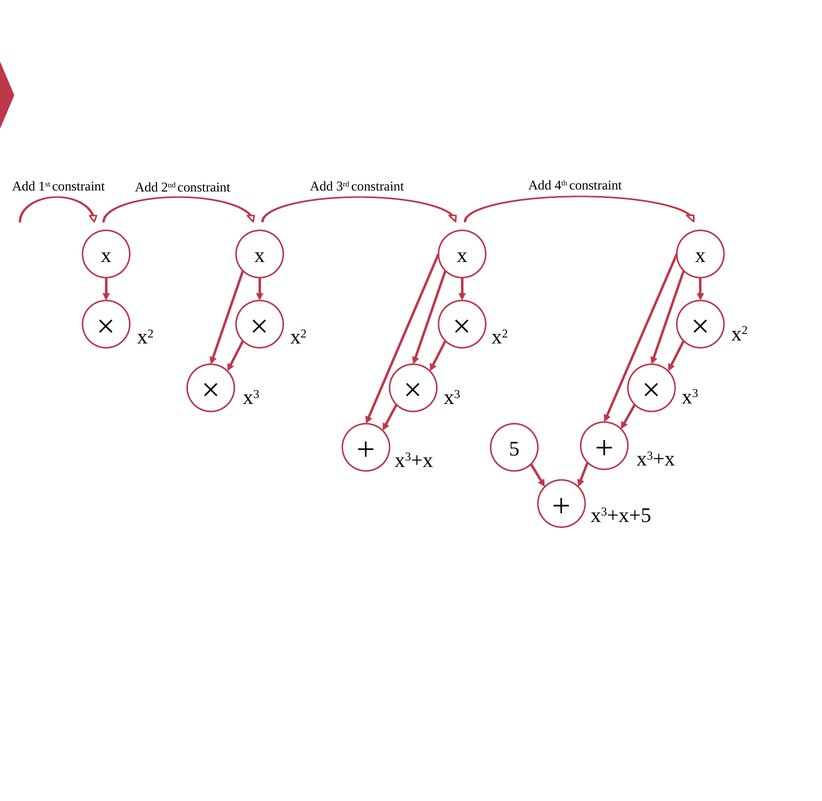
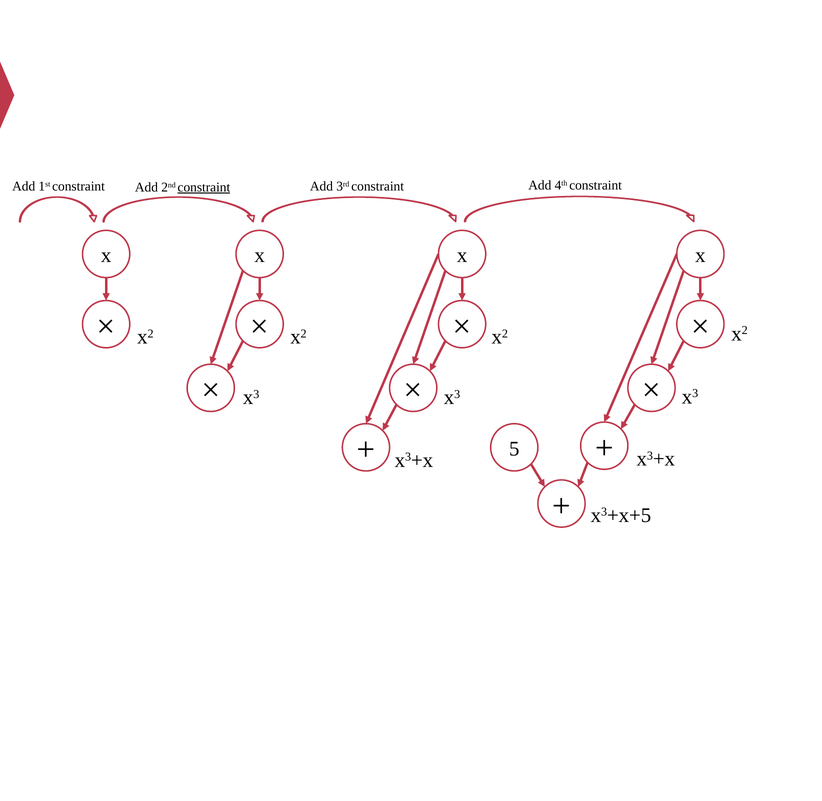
constraint at (204, 187) underline: none -> present
